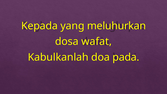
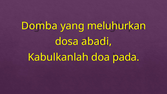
Kepada: Kepada -> Domba
wafat: wafat -> abadi
